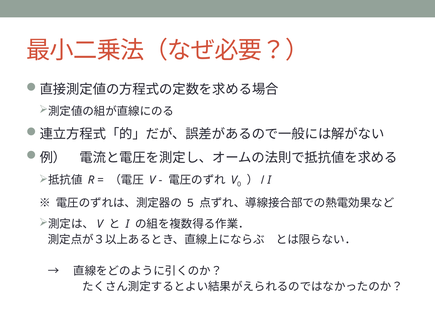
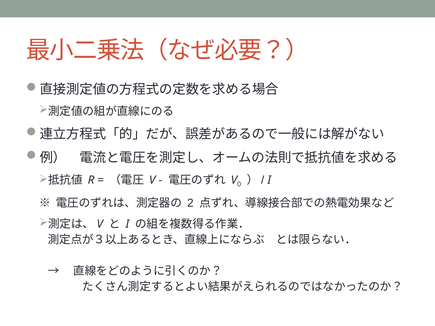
5: 5 -> 2
